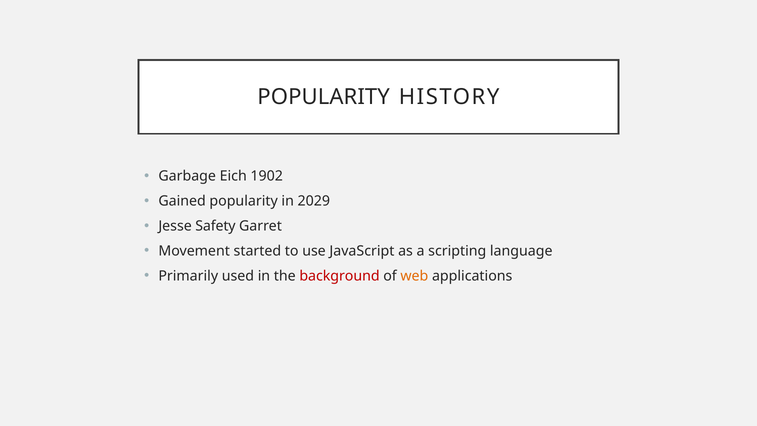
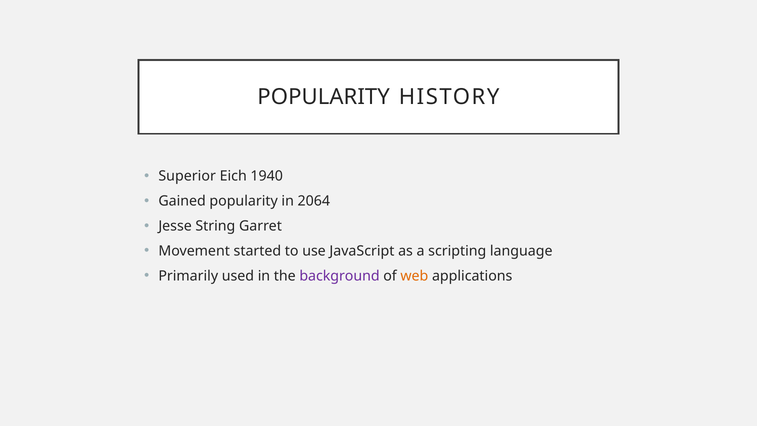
Garbage: Garbage -> Superior
1902: 1902 -> 1940
2029: 2029 -> 2064
Safety: Safety -> String
background colour: red -> purple
